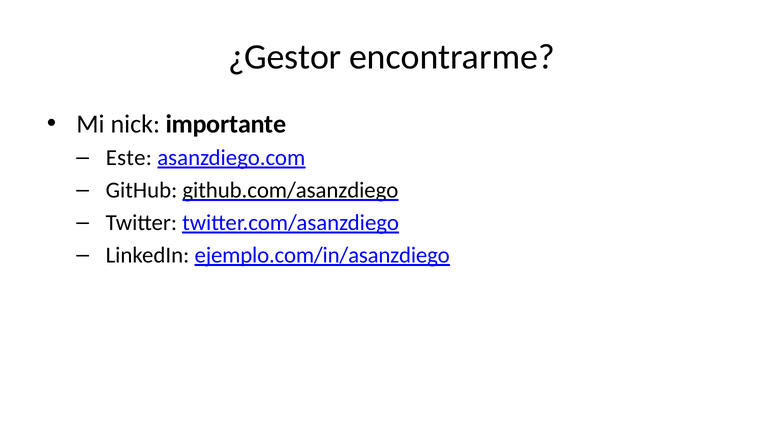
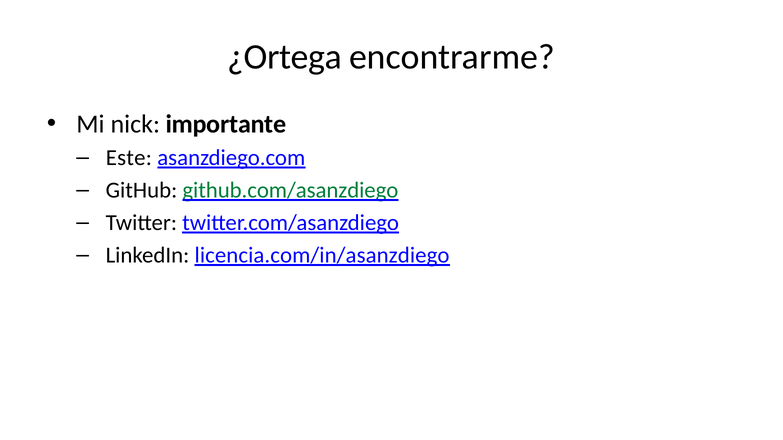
¿Gestor: ¿Gestor -> ¿Ortega
github.com/asanzdiego colour: black -> green
ejemplo.com/in/asanzdiego: ejemplo.com/in/asanzdiego -> licencia.com/in/asanzdiego
